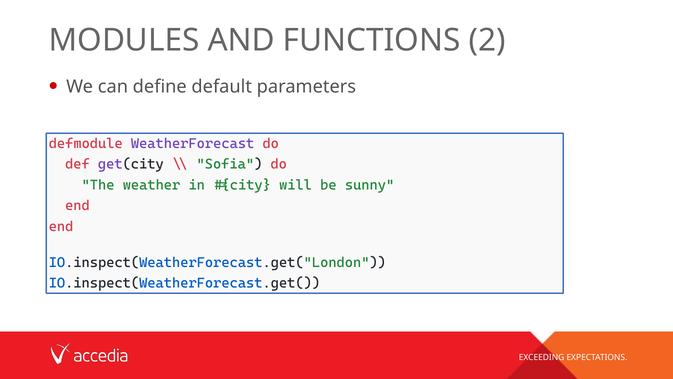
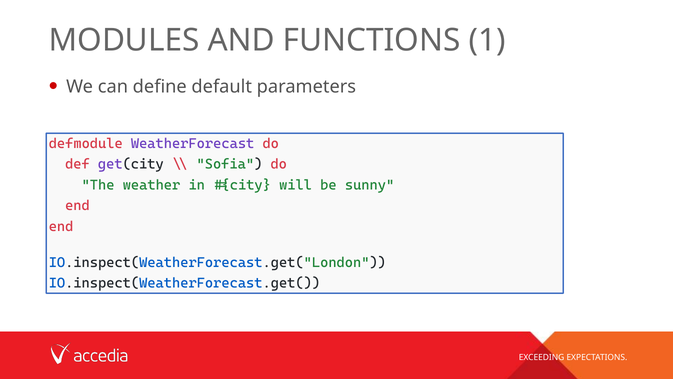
2: 2 -> 1
